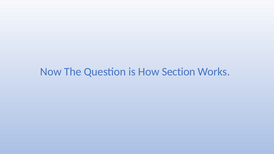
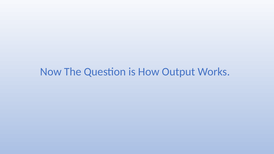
Section: Section -> Output
